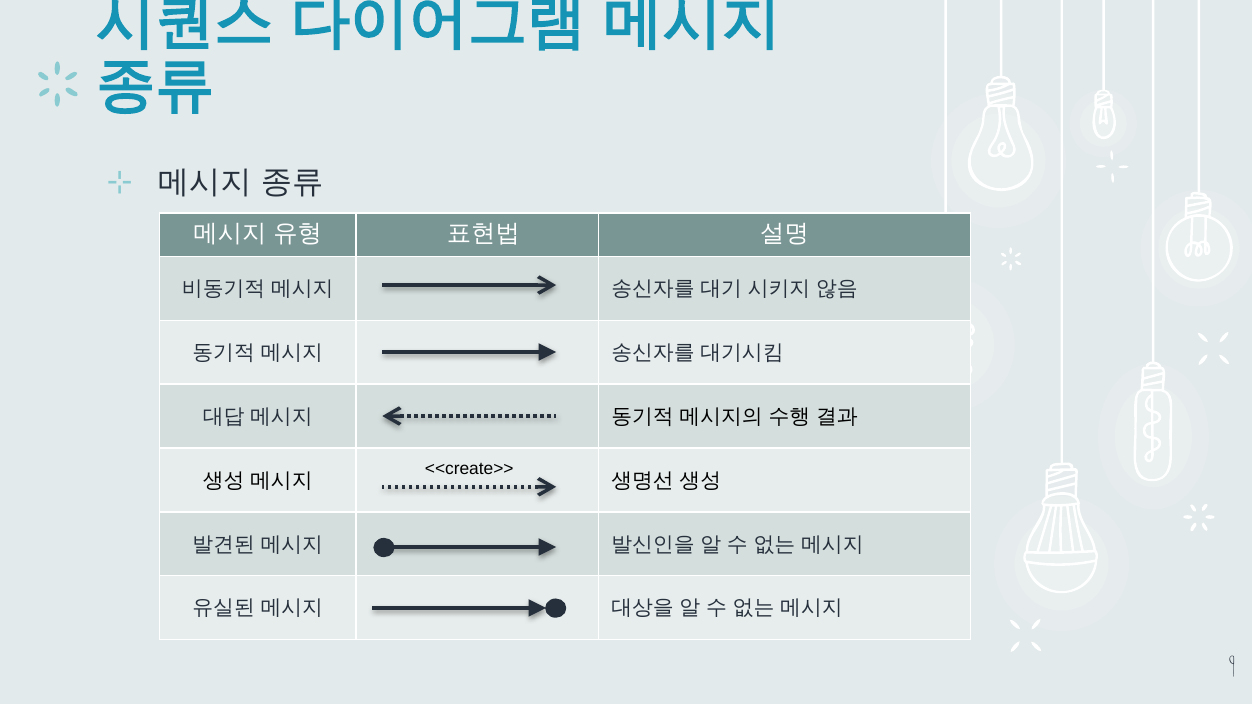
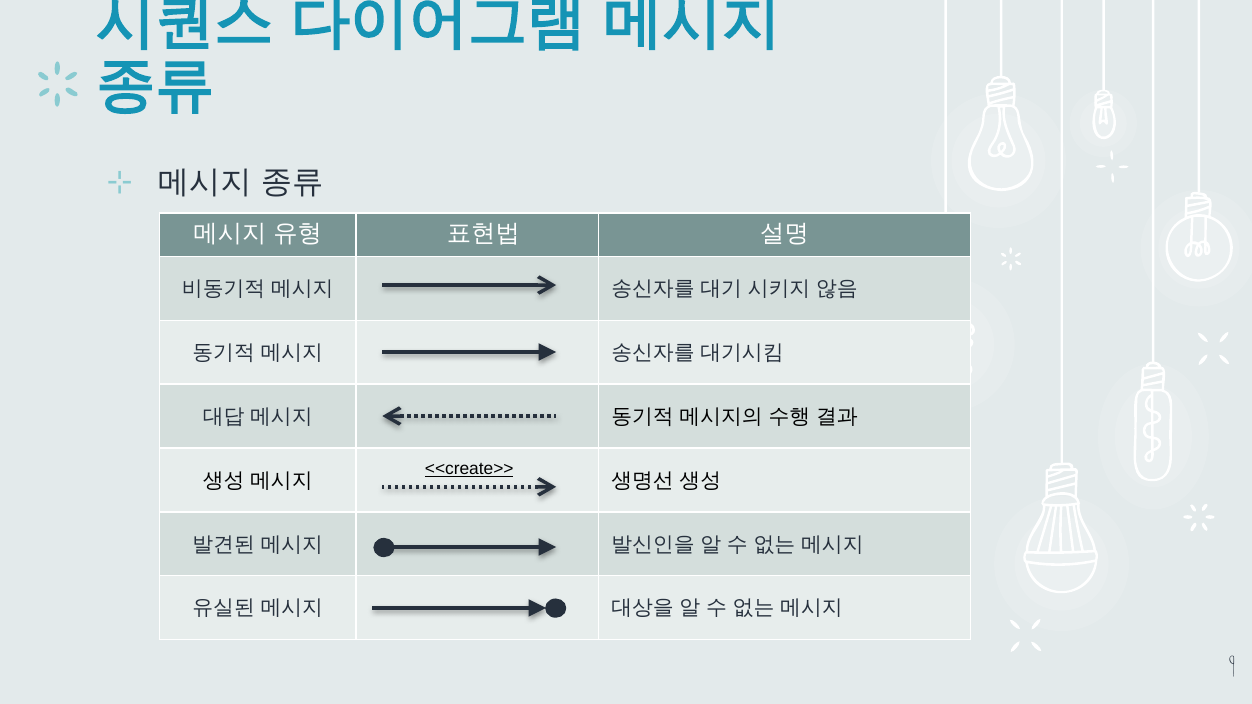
<<create>> underline: none -> present
